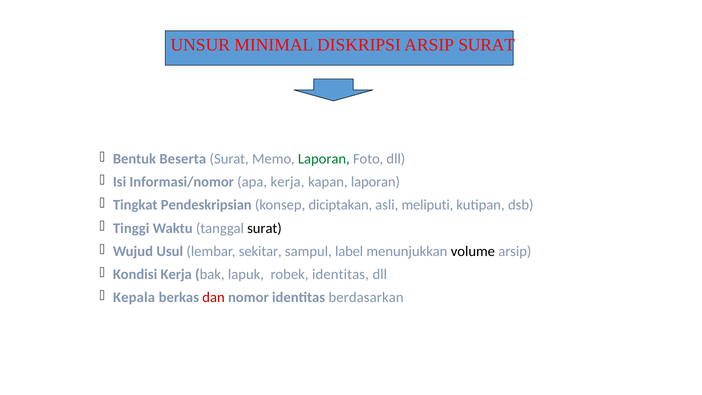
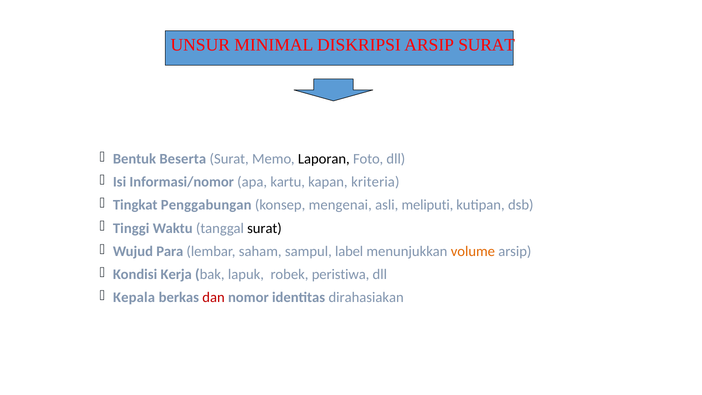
Laporan at (324, 159) colour: green -> black
apa kerja: kerja -> kartu
kapan laporan: laporan -> kriteria
Pendeskripsian: Pendeskripsian -> Penggabungan
diciptakan: diciptakan -> mengenai
Usul: Usul -> Para
sekitar: sekitar -> saham
volume colour: black -> orange
robek identitas: identitas -> peristiwa
berdasarkan: berdasarkan -> dirahasiakan
